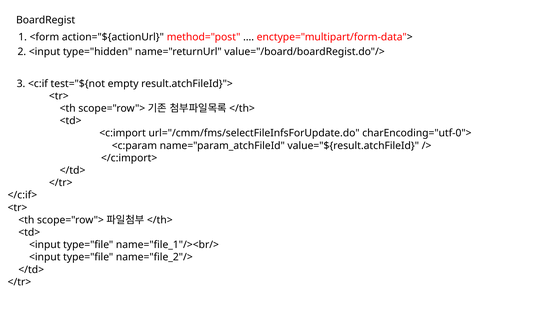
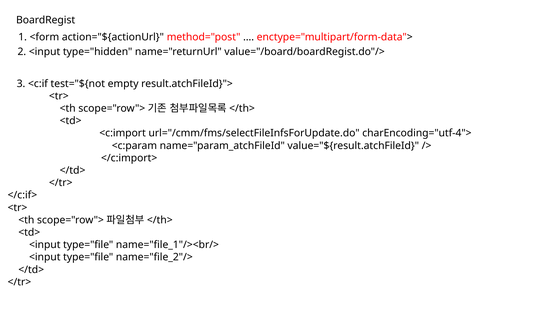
charEncoding="utf-0">: charEncoding="utf-0"> -> charEncoding="utf-4">
